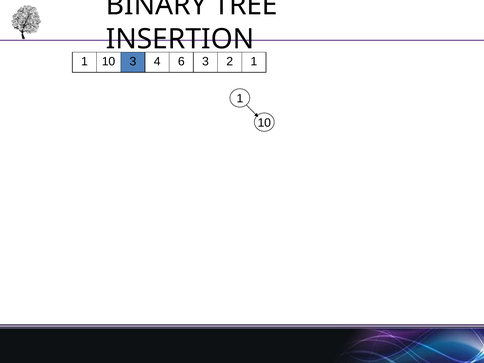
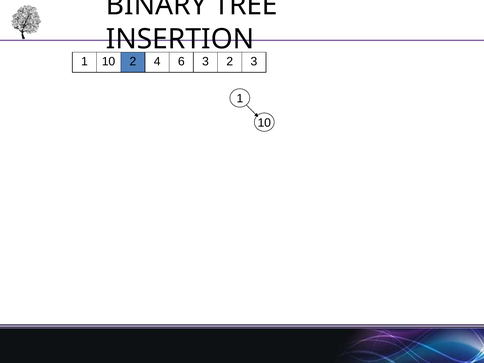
10 3: 3 -> 2
2 1: 1 -> 3
